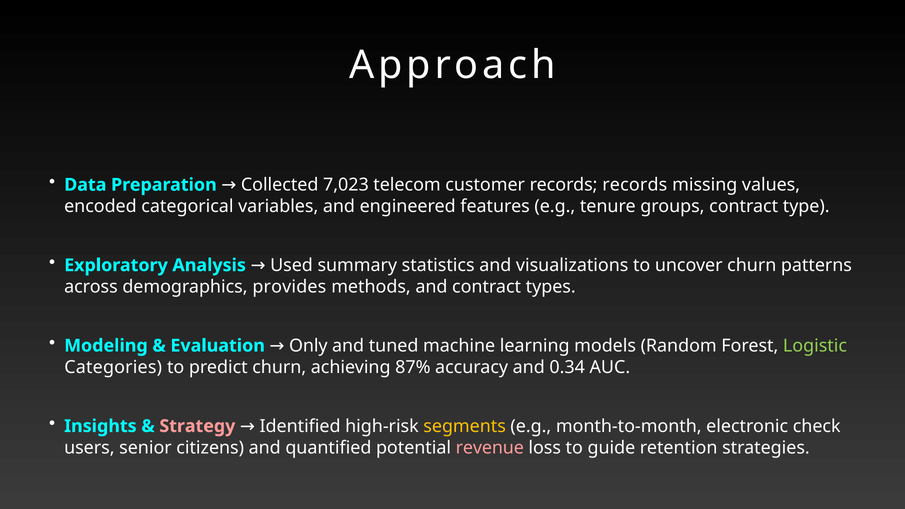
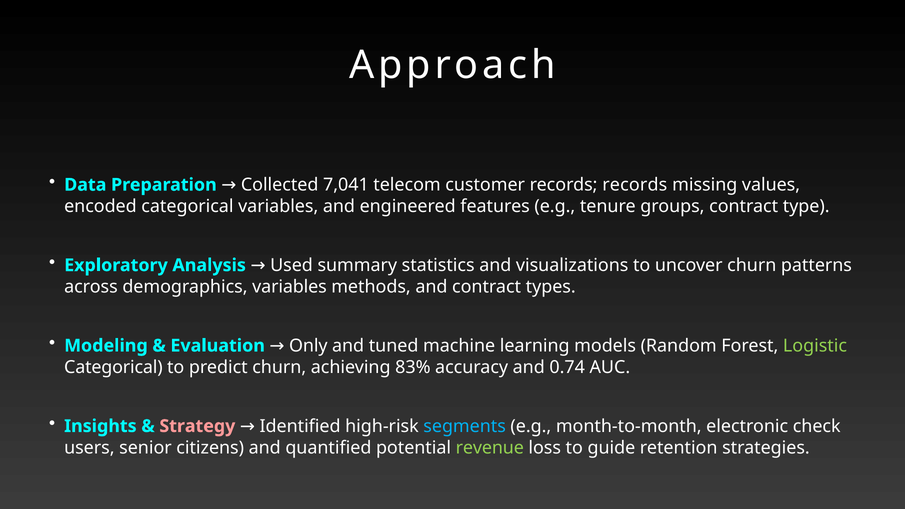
7,023: 7,023 -> 7,041
demographics provides: provides -> variables
Categories at (113, 367): Categories -> Categorical
87%: 87% -> 83%
0.34: 0.34 -> 0.74
segments colour: yellow -> light blue
revenue colour: pink -> light green
